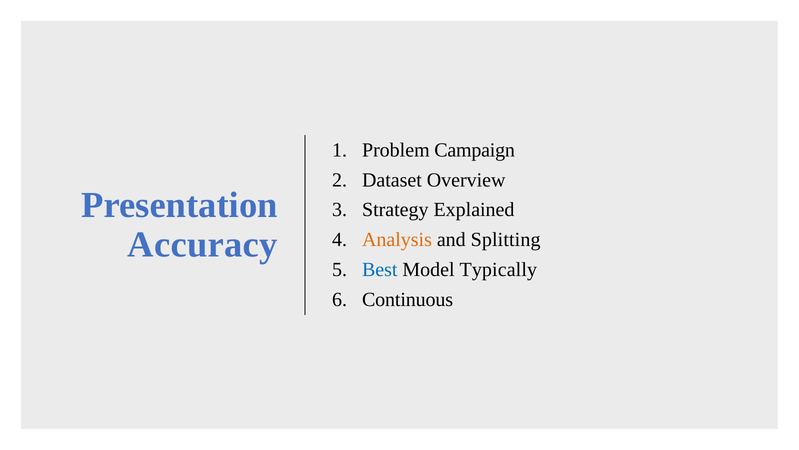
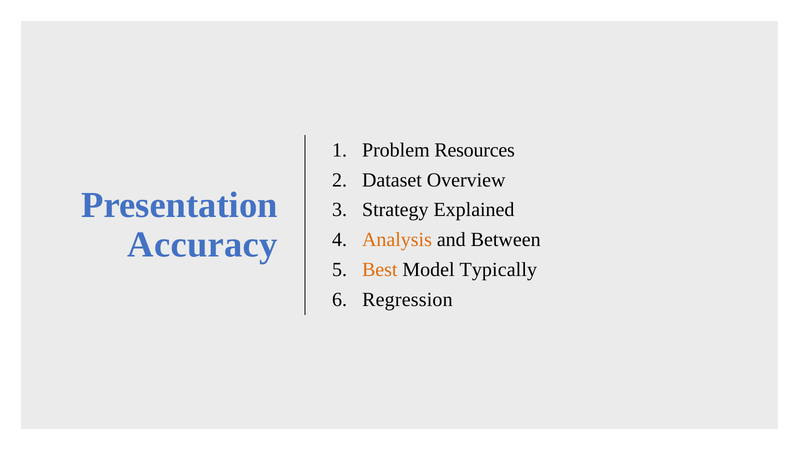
Campaign: Campaign -> Resources
Splitting: Splitting -> Between
Best colour: blue -> orange
Continuous: Continuous -> Regression
